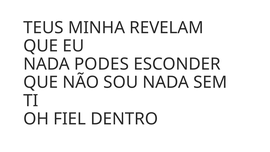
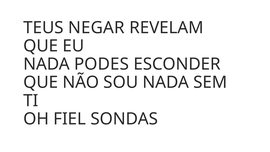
MINHA: MINHA -> NEGAR
DENTRO: DENTRO -> SONDAS
